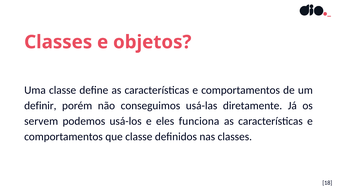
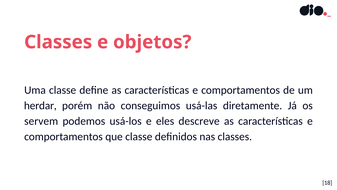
definir: definir -> herdar
funciona: funciona -> descreve
